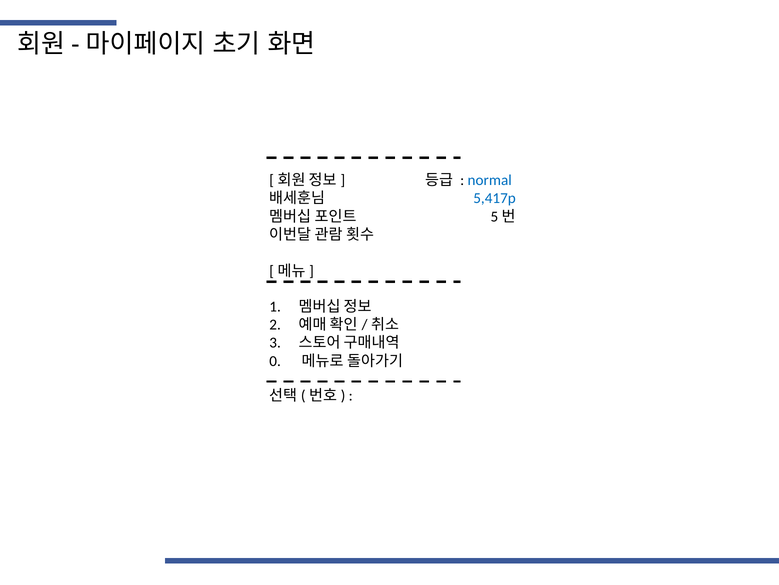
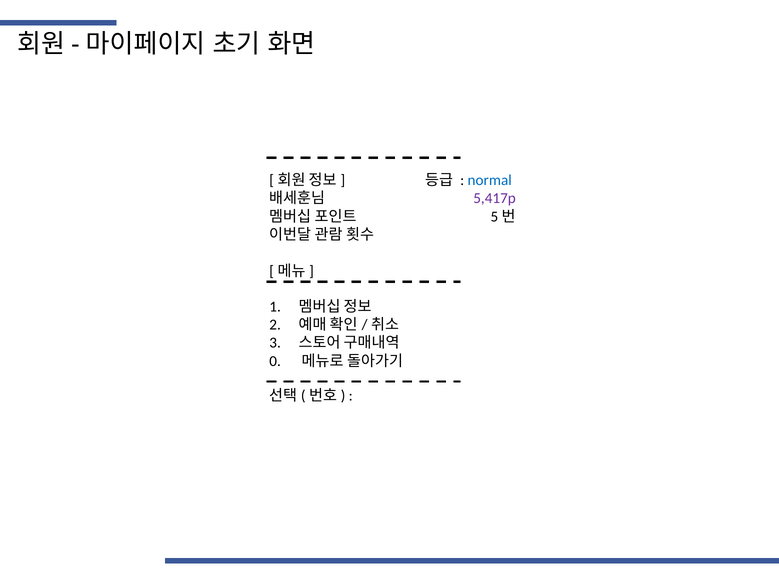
5,417p colour: blue -> purple
